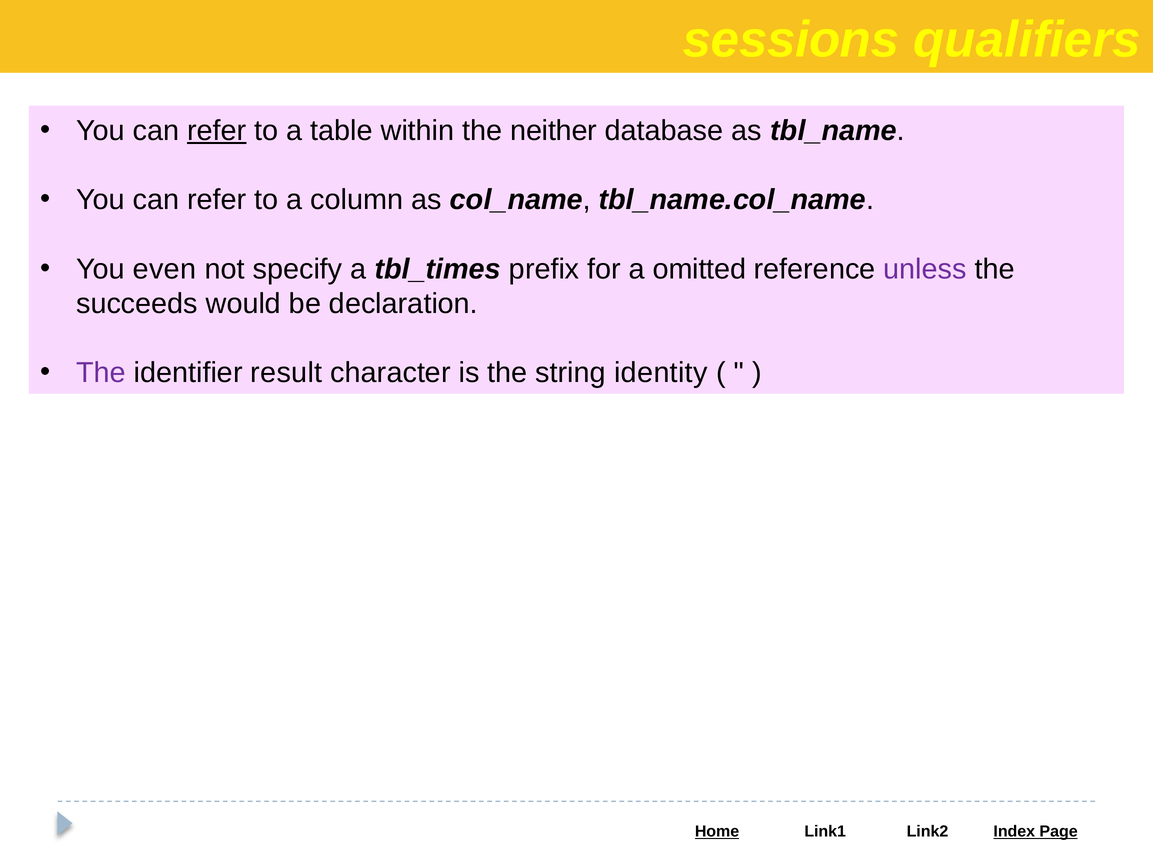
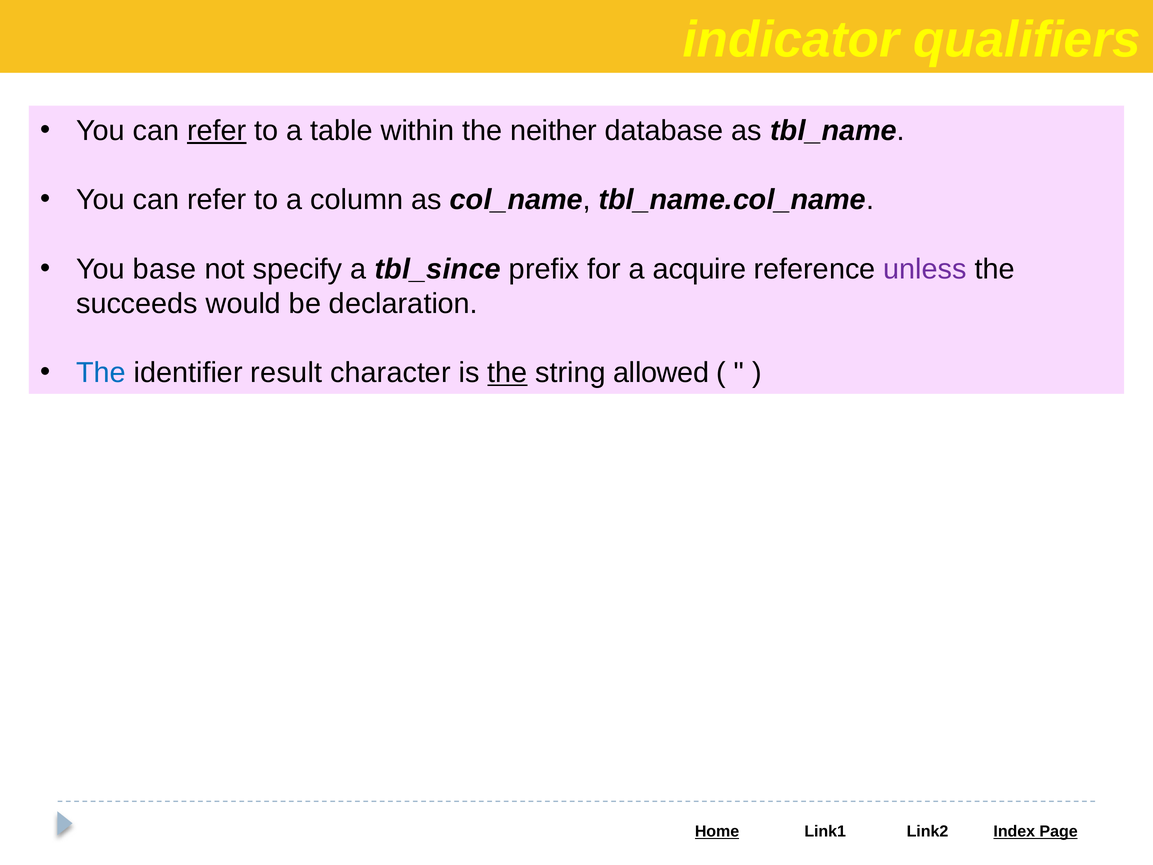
sessions: sessions -> indicator
even: even -> base
tbl_times: tbl_times -> tbl_since
omitted: omitted -> acquire
The at (101, 373) colour: purple -> blue
the at (507, 373) underline: none -> present
identity: identity -> allowed
